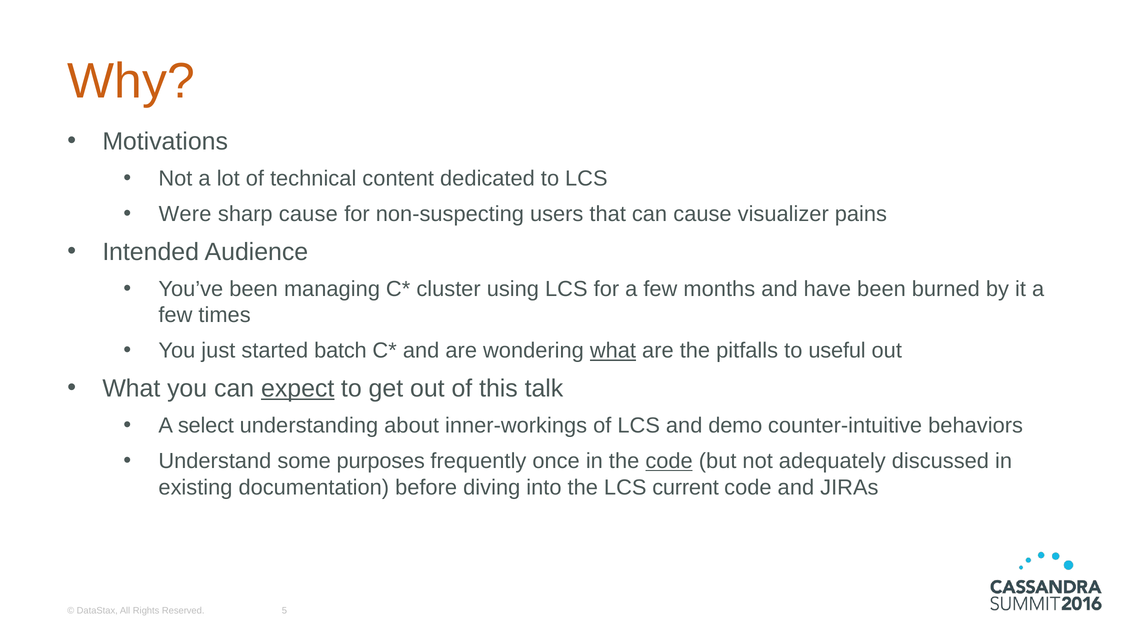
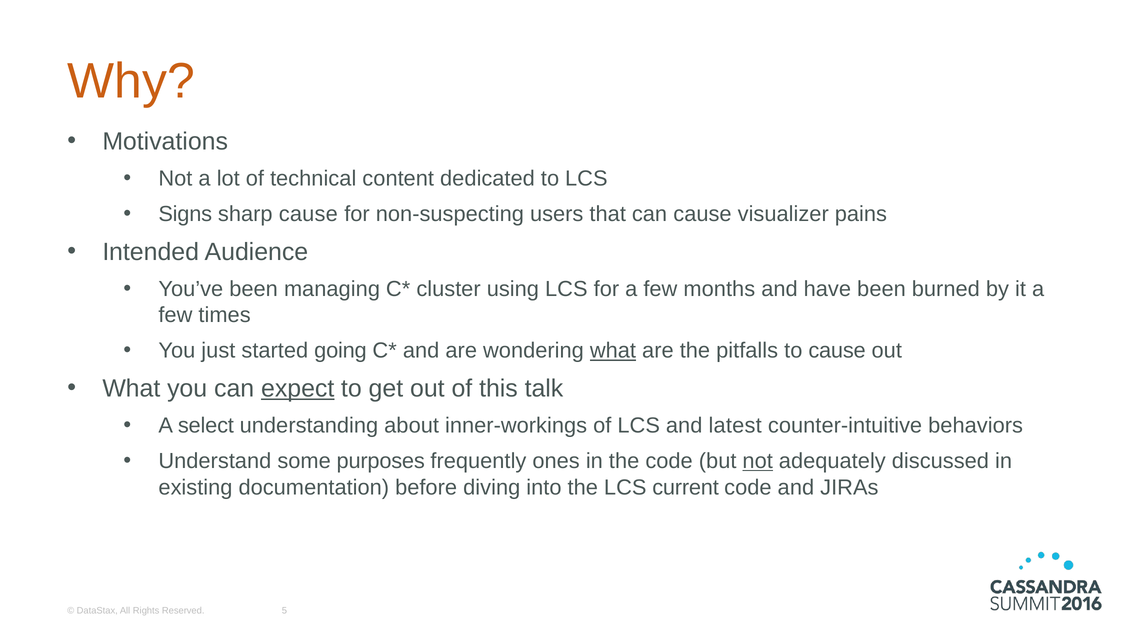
Were: Were -> Signs
batch: batch -> going
to useful: useful -> cause
demo: demo -> latest
once: once -> ones
code at (669, 461) underline: present -> none
not at (758, 461) underline: none -> present
